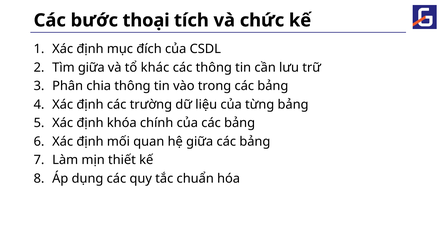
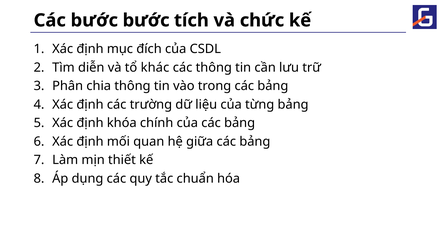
bước thoại: thoại -> bước
Tìm giữa: giữa -> diễn
